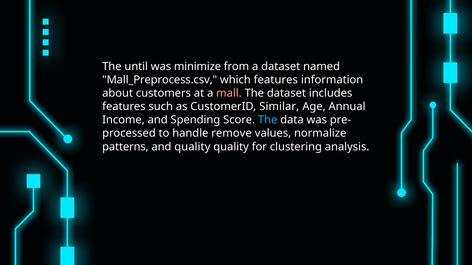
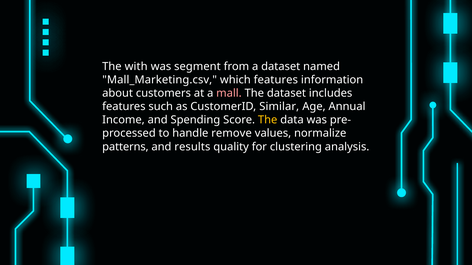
until: until -> with
minimize: minimize -> segment
Mall_Preprocess.csv: Mall_Preprocess.csv -> Mall_Marketing.csv
The at (268, 120) colour: light blue -> yellow
and quality: quality -> results
